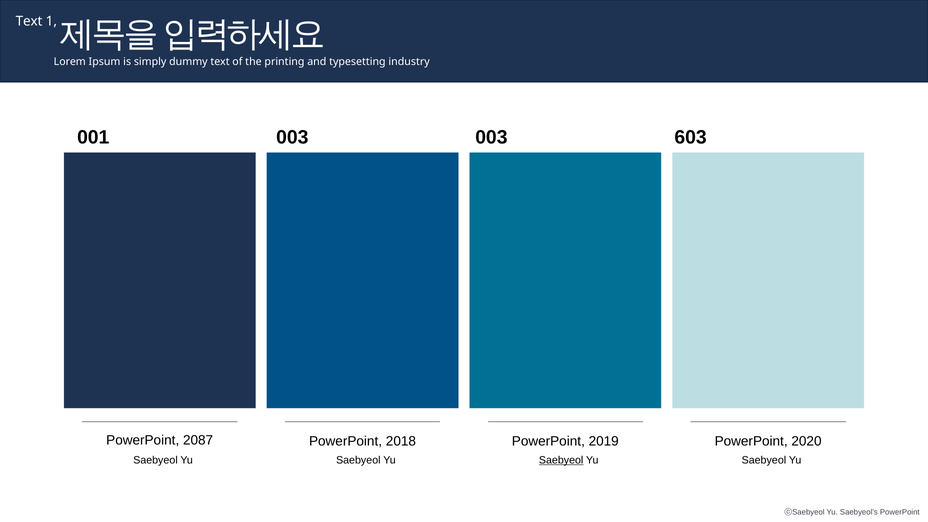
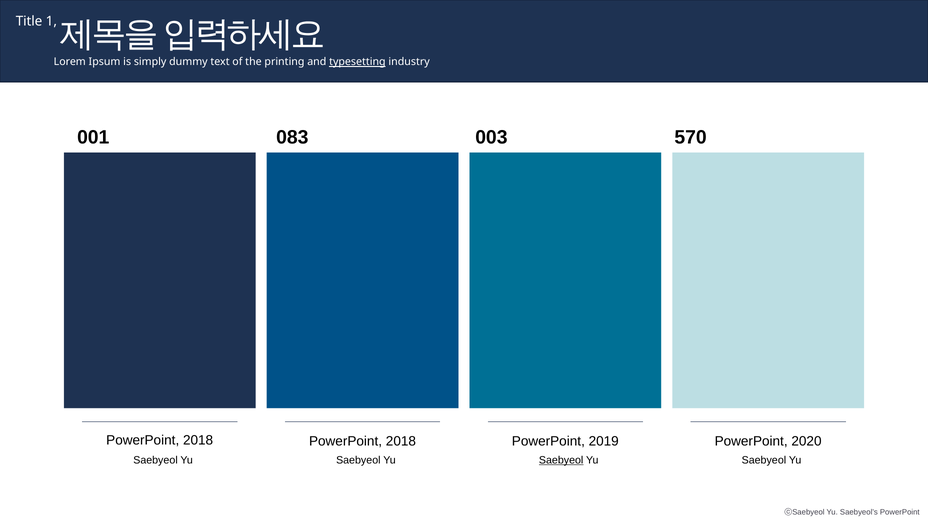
Text at (29, 21): Text -> Title
typesetting underline: none -> present
001 003: 003 -> 083
603: 603 -> 570
2087 at (198, 440): 2087 -> 2018
